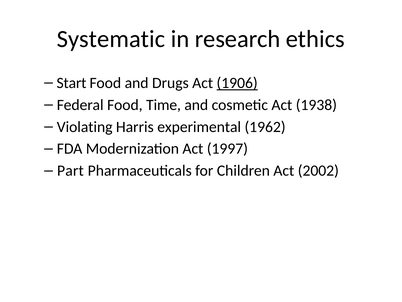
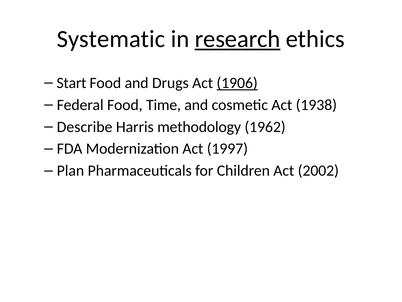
research underline: none -> present
Violating: Violating -> Describe
experimental: experimental -> methodology
Part: Part -> Plan
